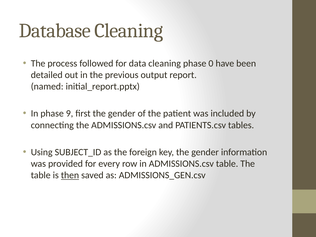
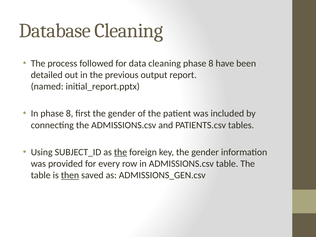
cleaning phase 0: 0 -> 8
In phase 9: 9 -> 8
the at (121, 152) underline: none -> present
